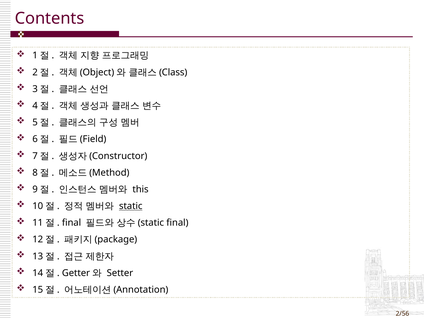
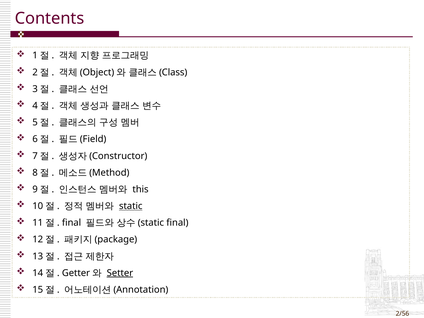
Setter underline: none -> present
